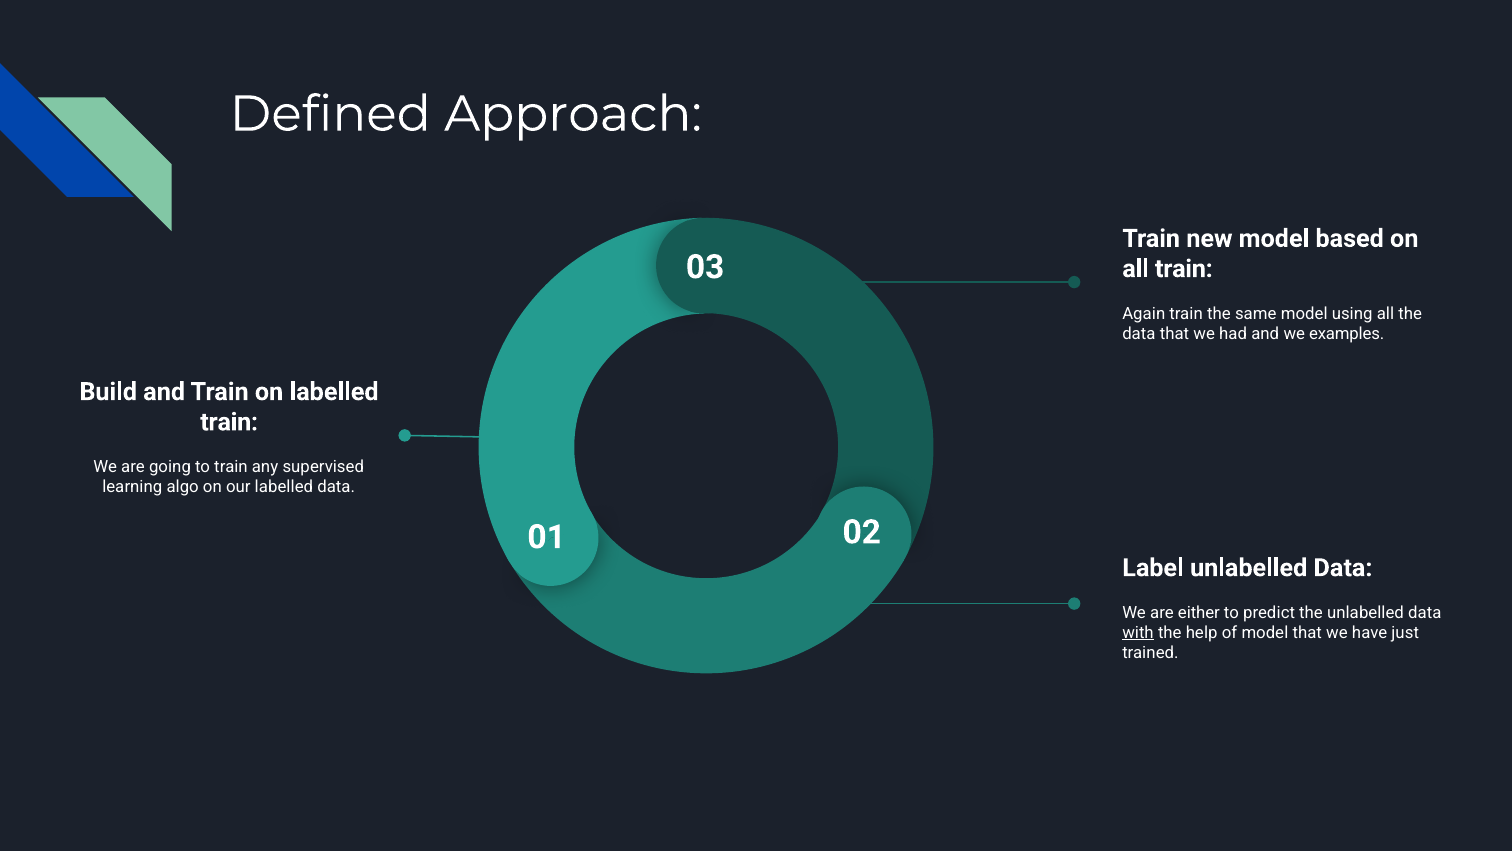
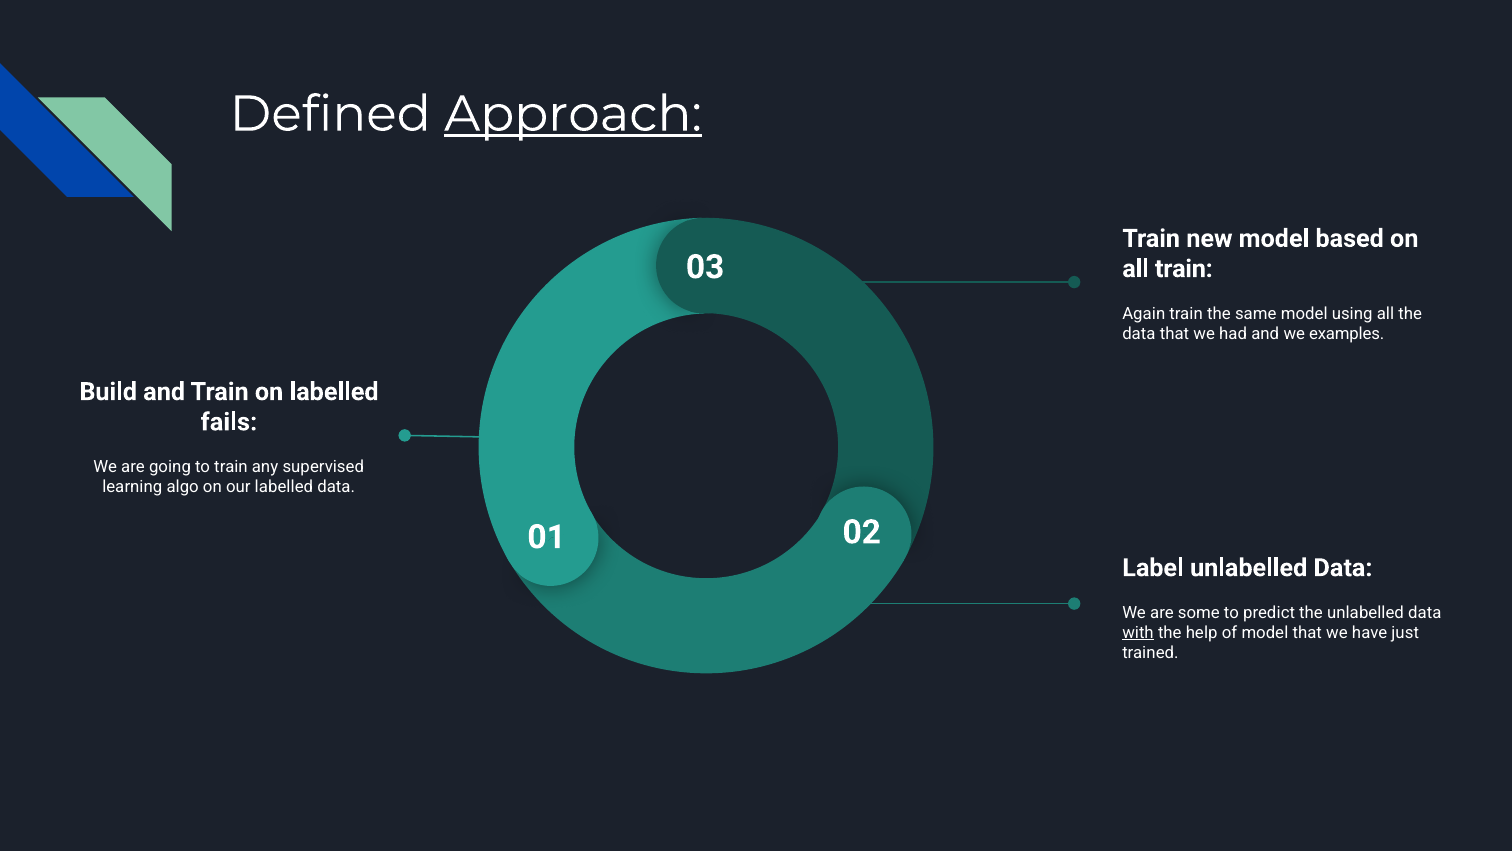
Approach underline: none -> present
train at (229, 422): train -> fails
either: either -> some
